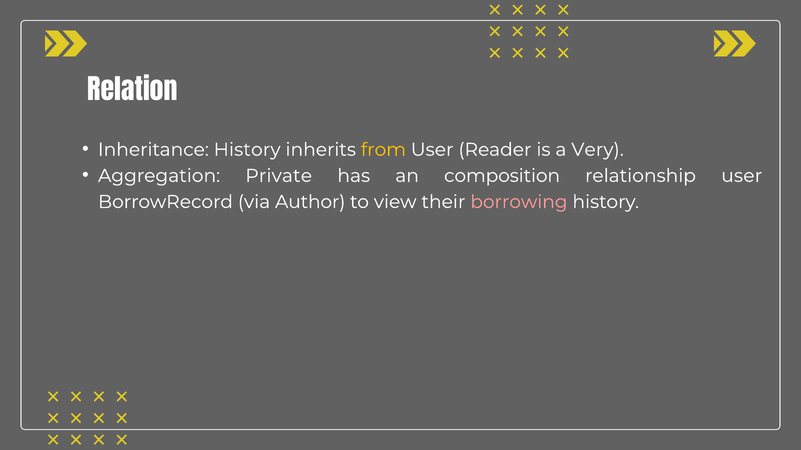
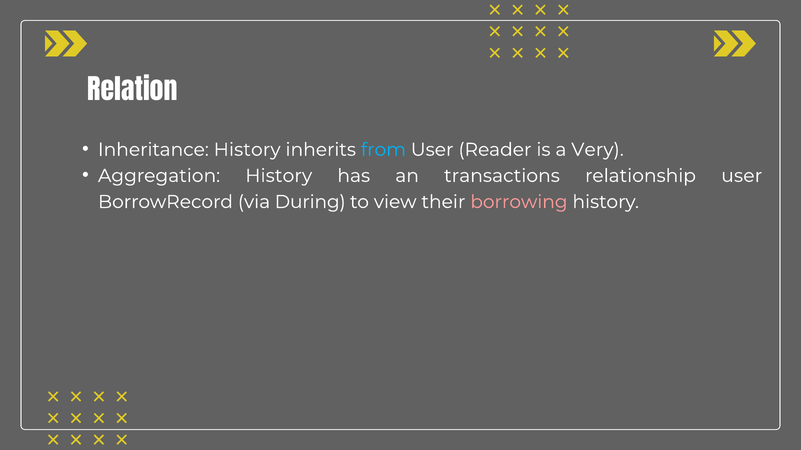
from colour: yellow -> light blue
Aggregation Private: Private -> History
composition: composition -> transactions
Author: Author -> During
